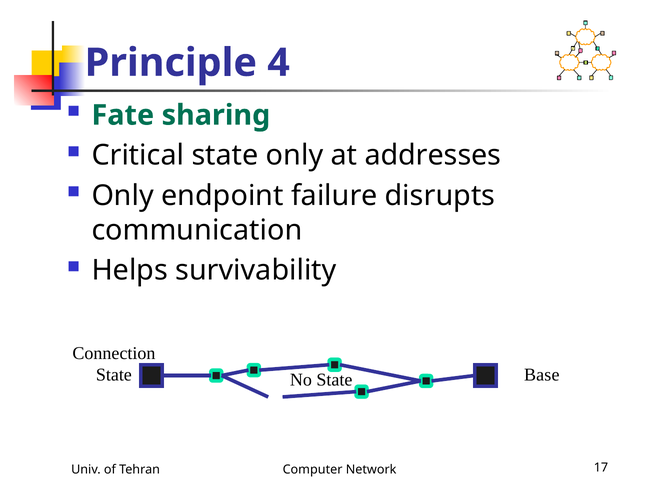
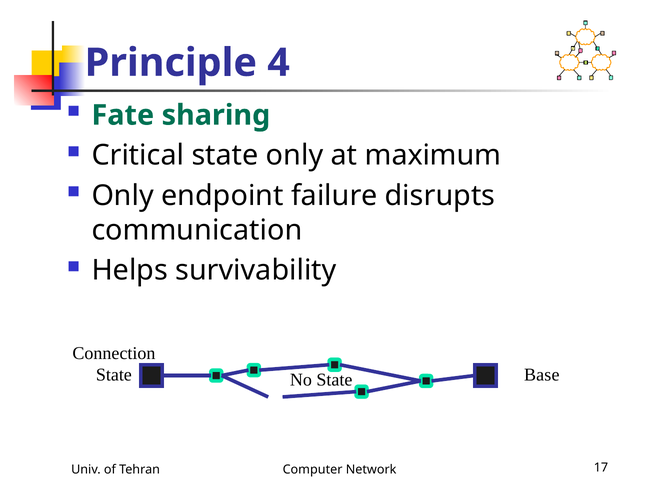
addresses: addresses -> maximum
